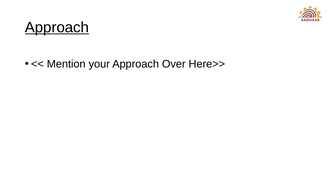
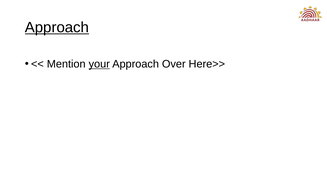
your underline: none -> present
